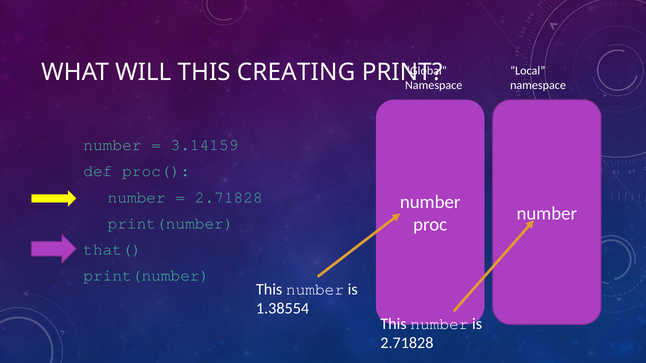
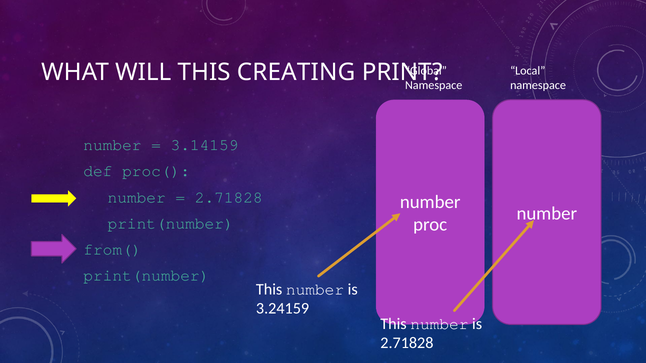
that(: that( -> from(
1.38554: 1.38554 -> 3.24159
